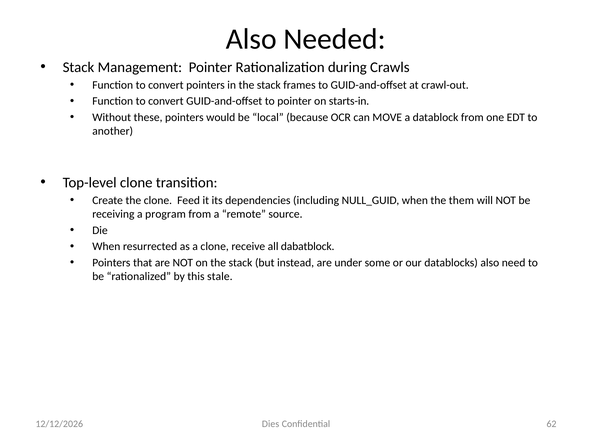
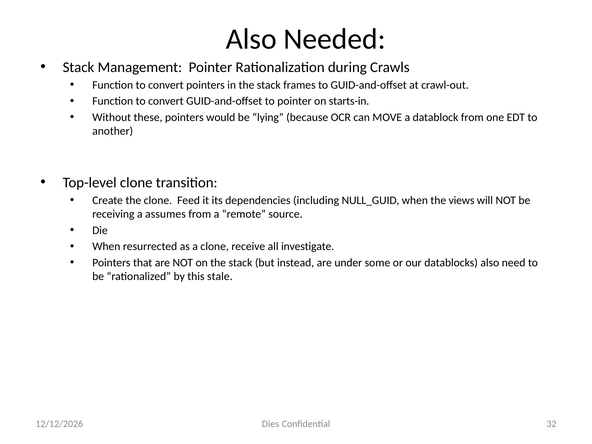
local: local -> lying
them: them -> views
program: program -> assumes
dabatblock: dabatblock -> investigate
62: 62 -> 32
